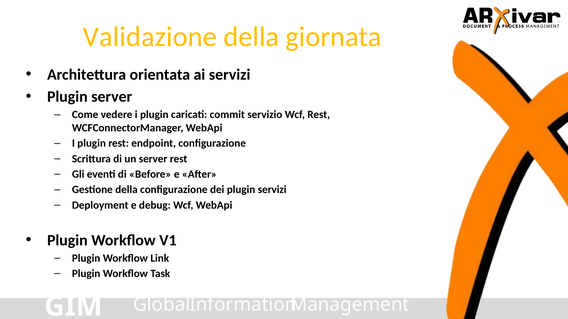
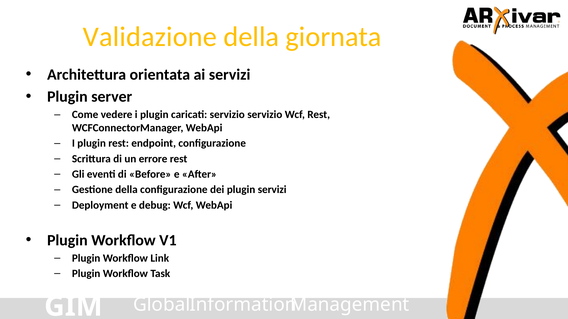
caricati commit: commit -> servizio
un server: server -> errore
